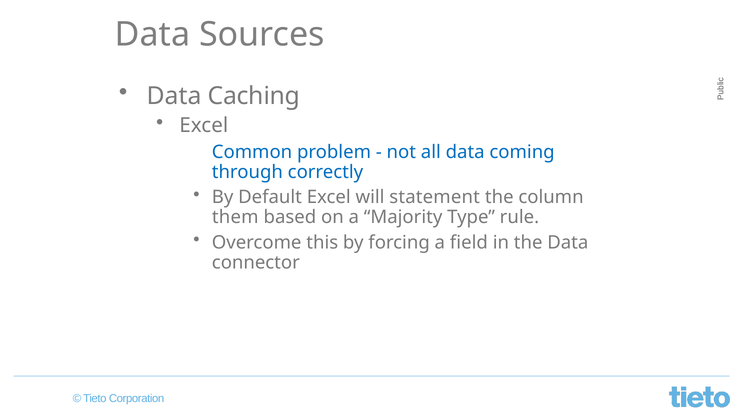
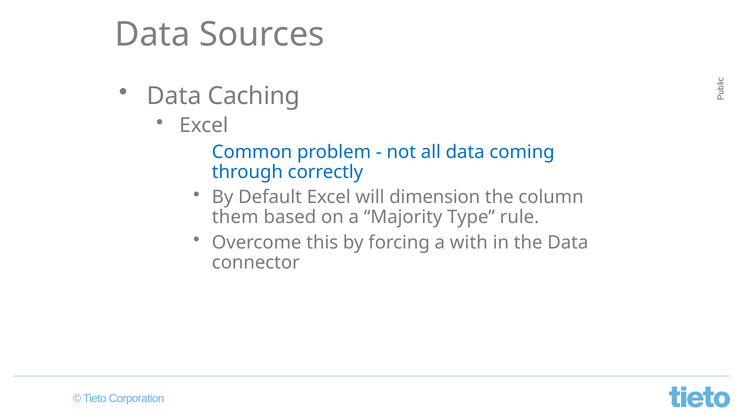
statement: statement -> dimension
field: field -> with
